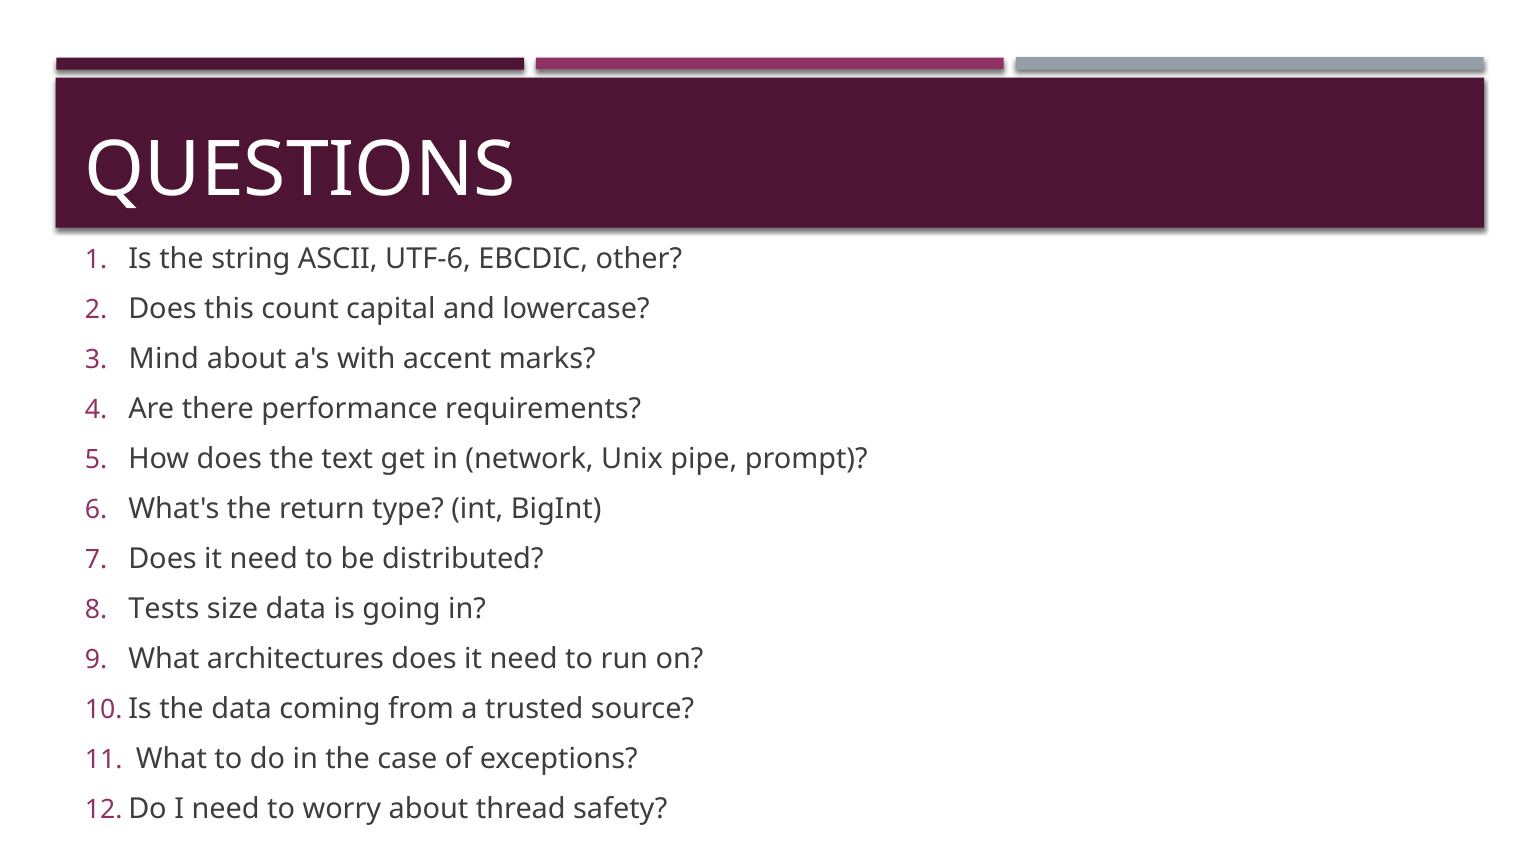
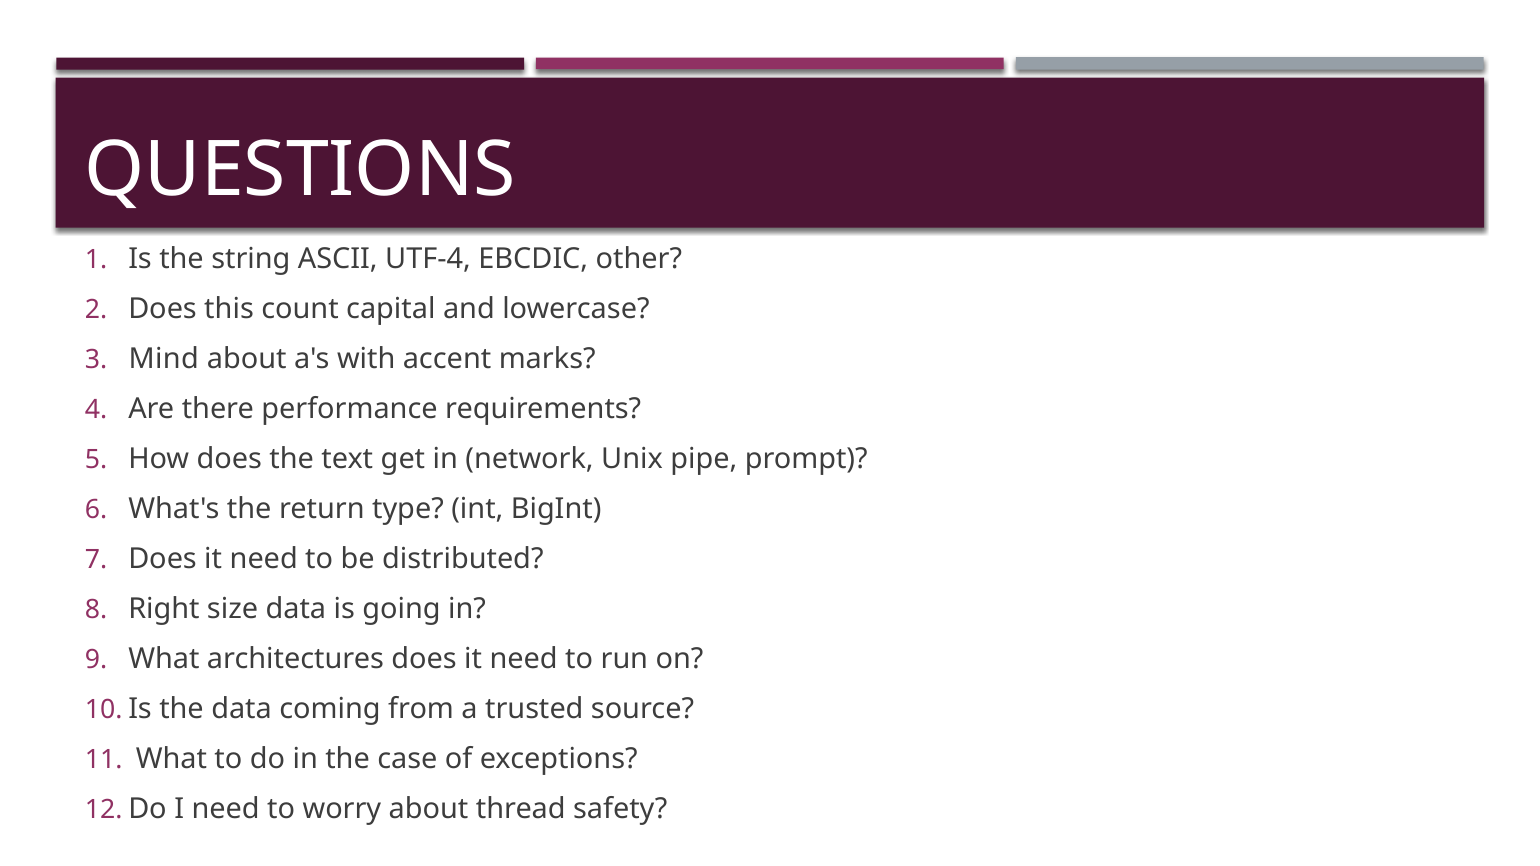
UTF-6: UTF-6 -> UTF-4
Tests: Tests -> Right
